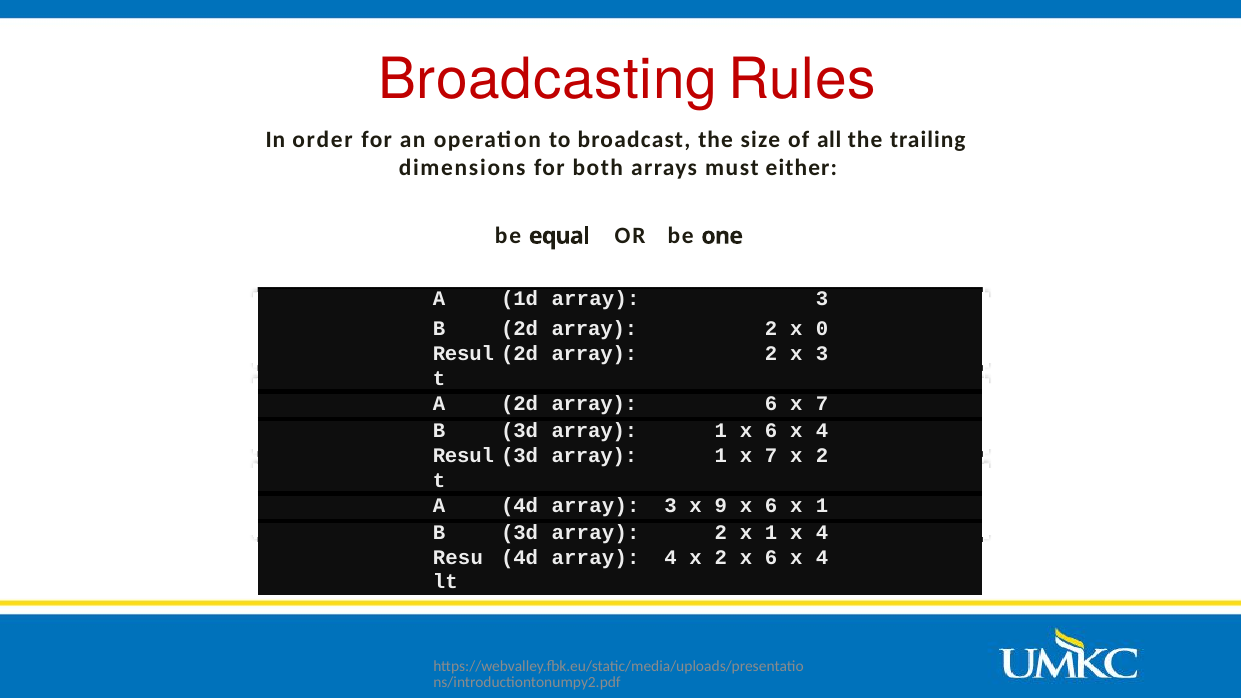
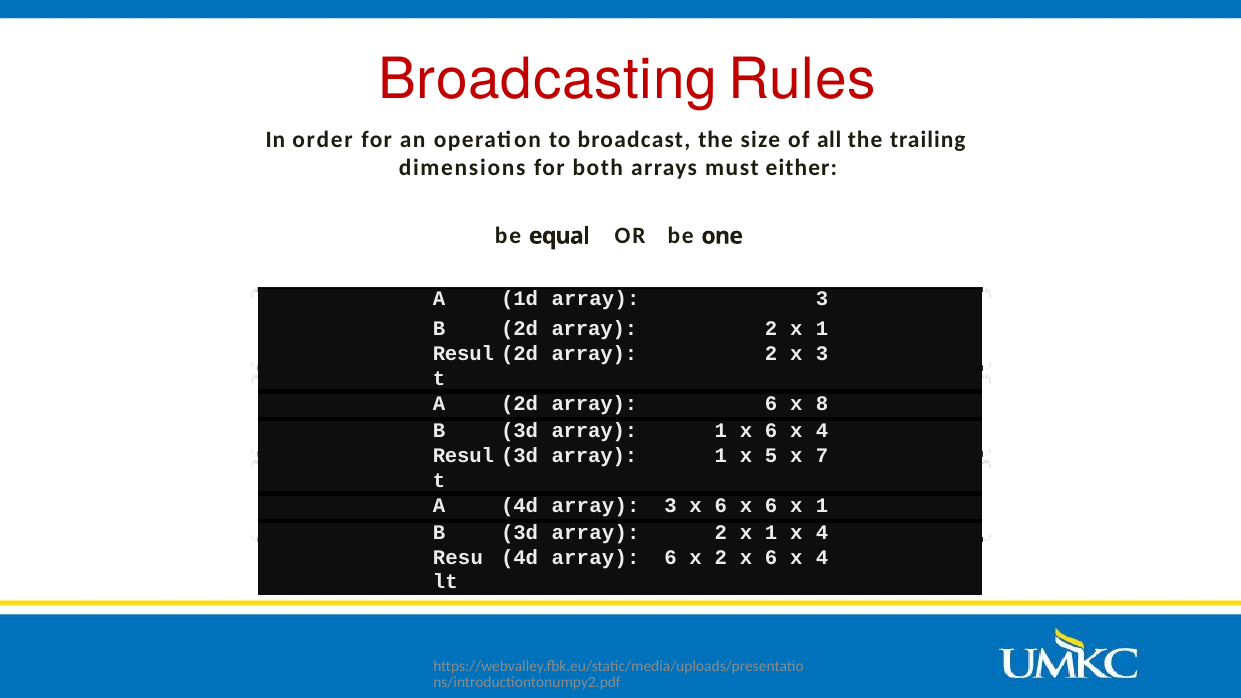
0 at (822, 329): 0 -> 1
6 x 7: 7 -> 8
1 x 7: 7 -> 5
2 at (822, 456): 2 -> 7
3 x 9: 9 -> 6
4d array 4: 4 -> 6
